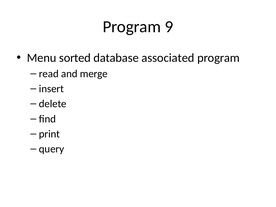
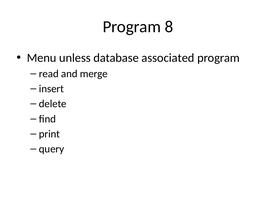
9: 9 -> 8
sorted: sorted -> unless
